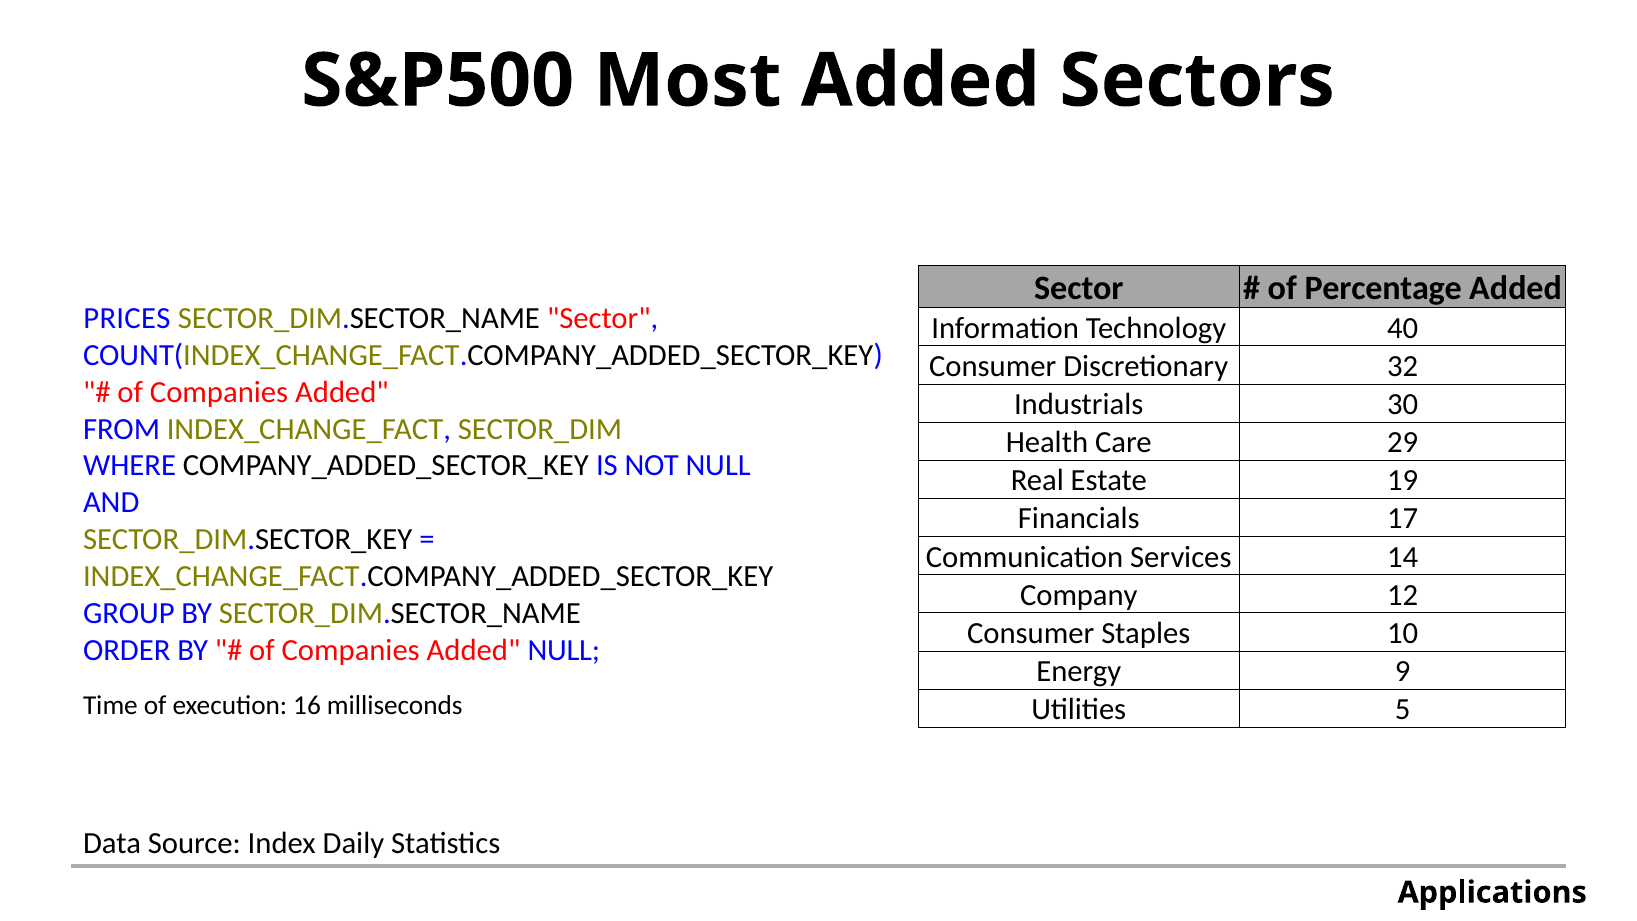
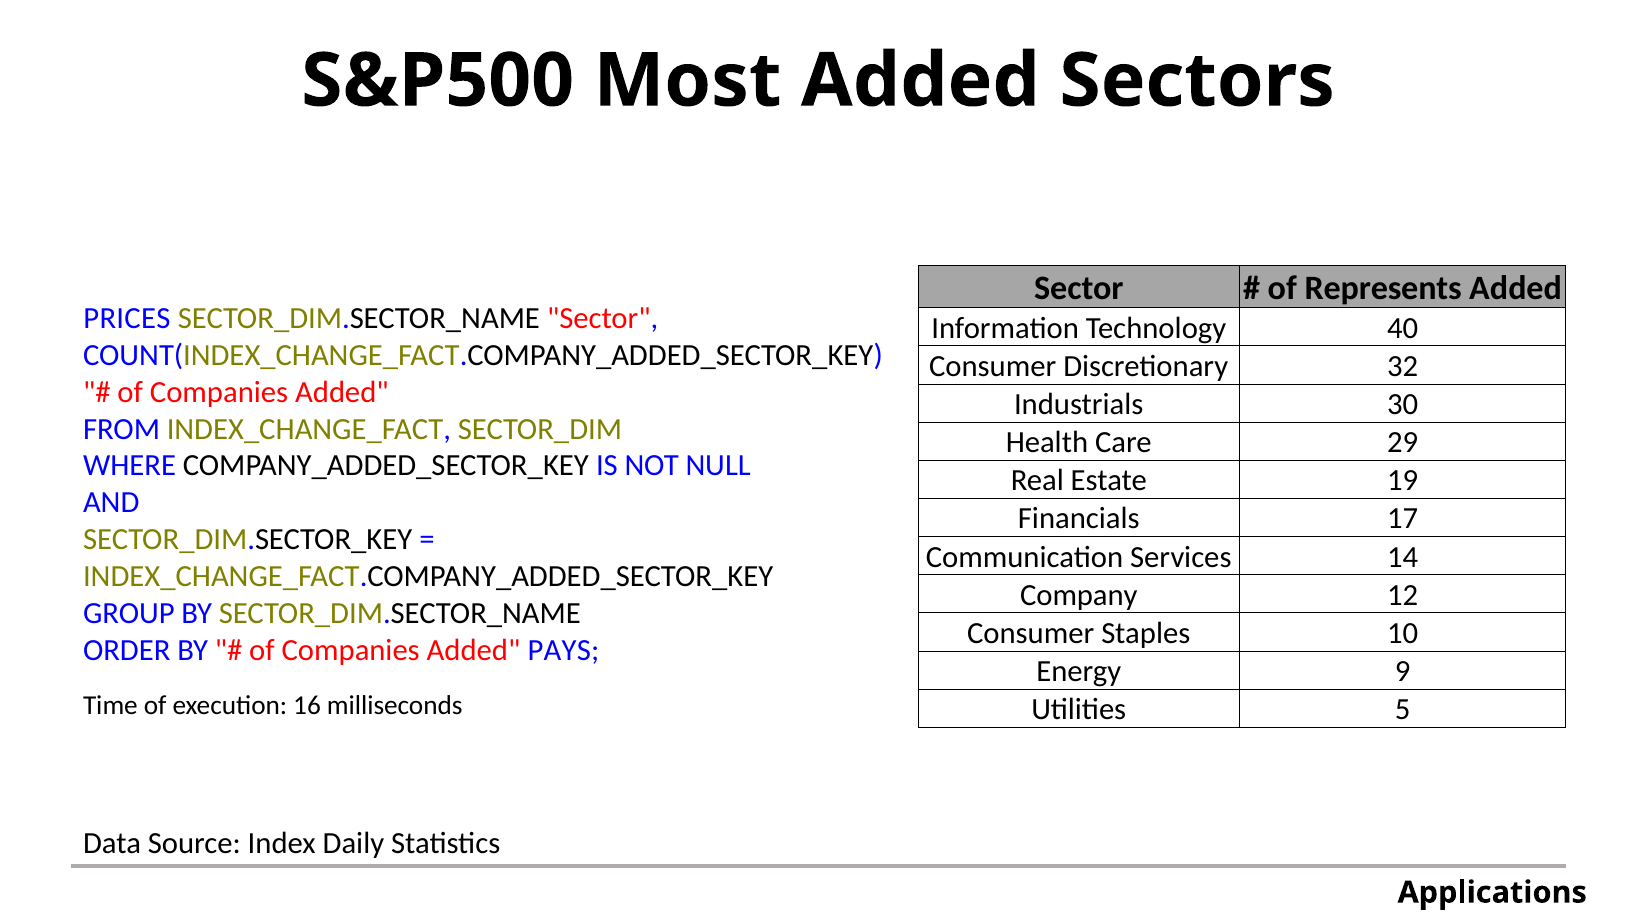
Percentage: Percentage -> Represents
Added NULL: NULL -> PAYS
